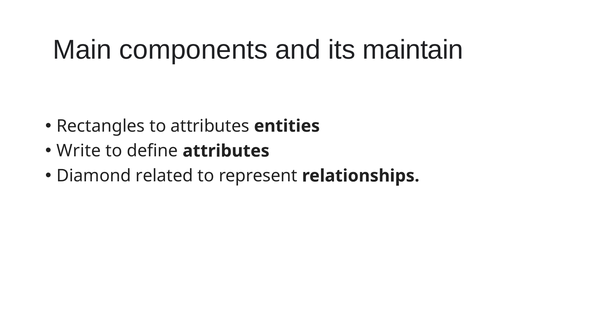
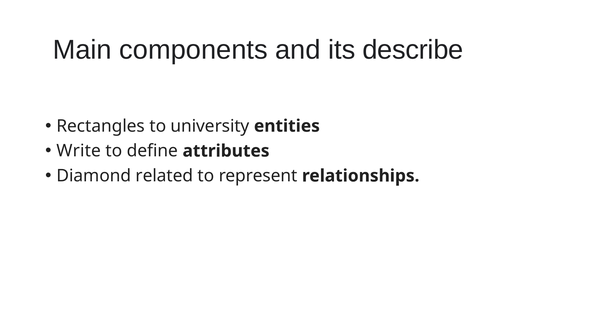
maintain: maintain -> describe
to attributes: attributes -> university
